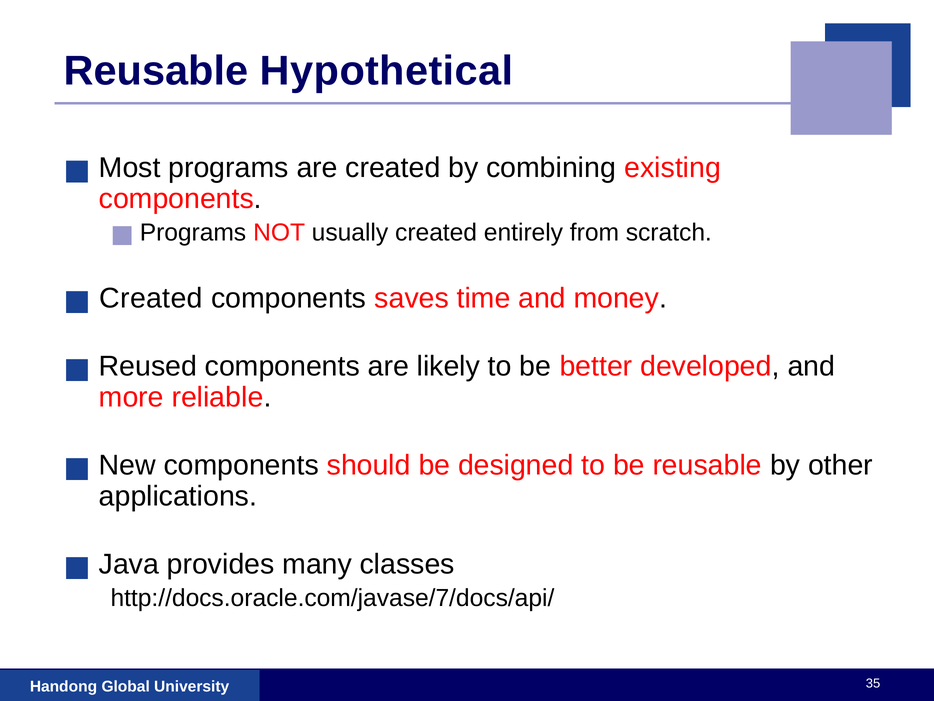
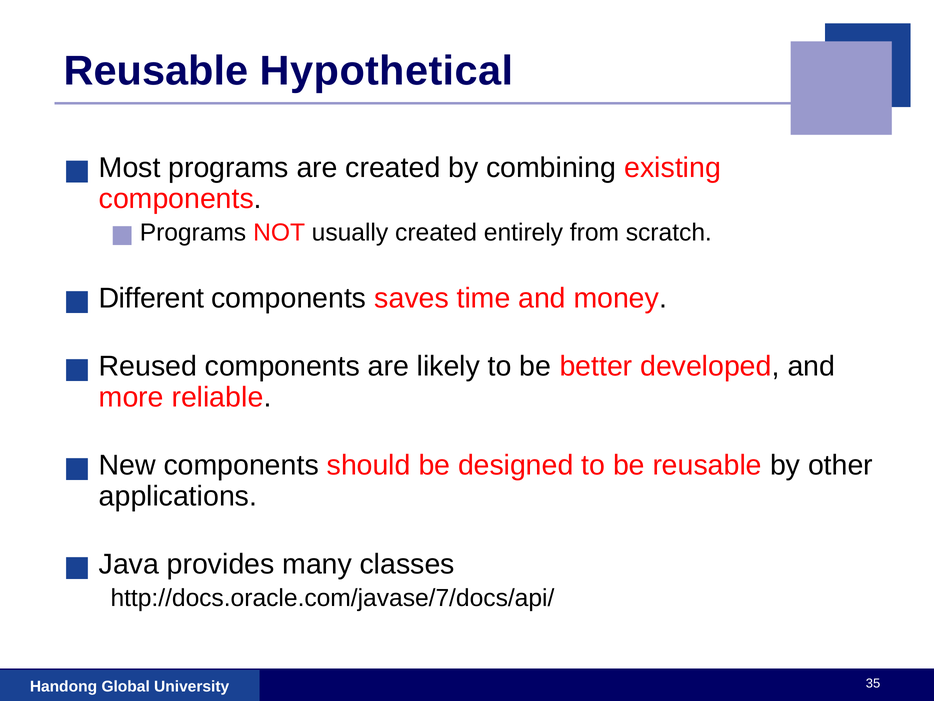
Created at (151, 298): Created -> Different
